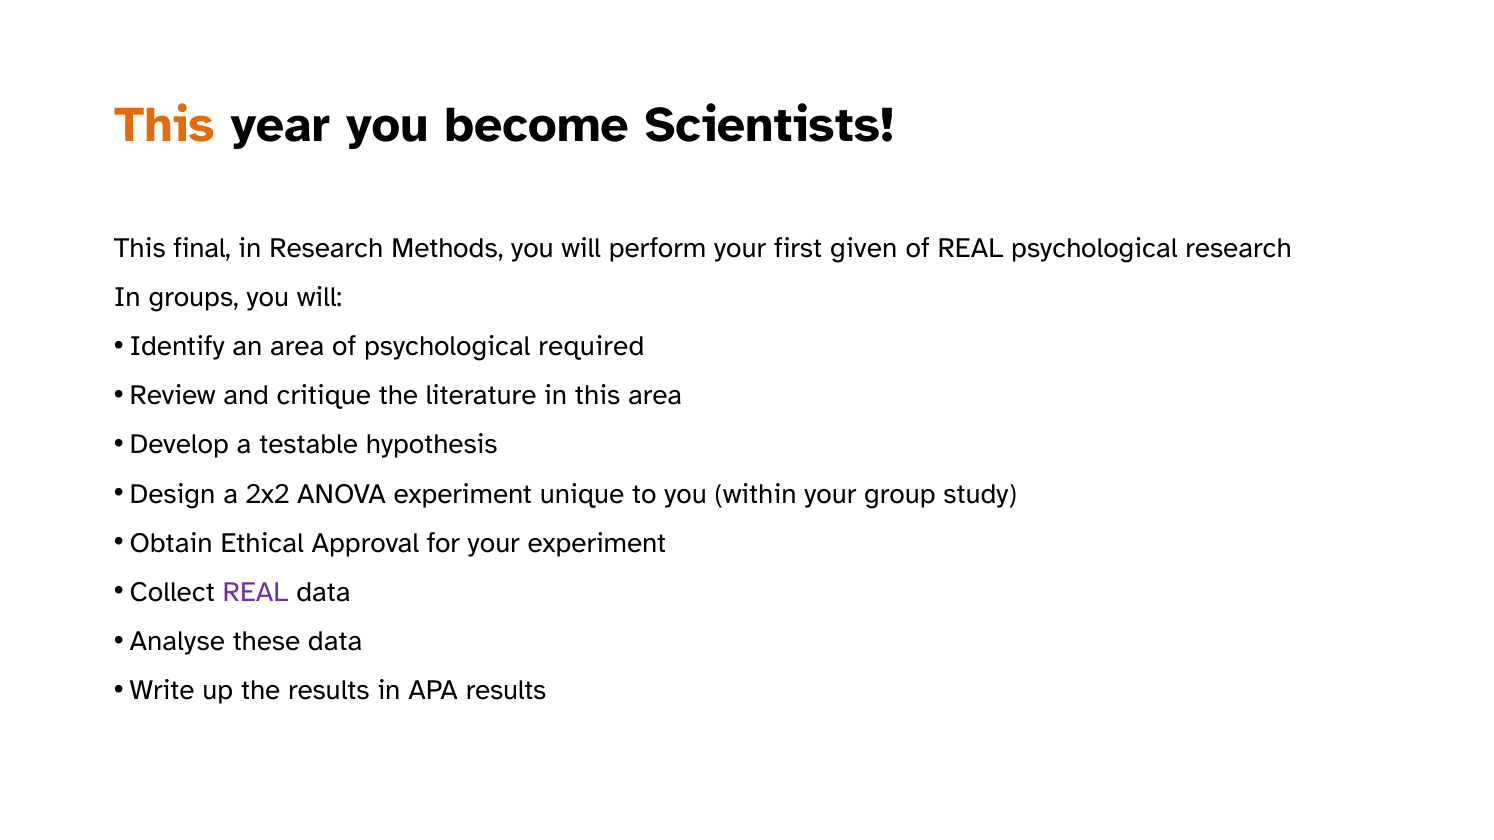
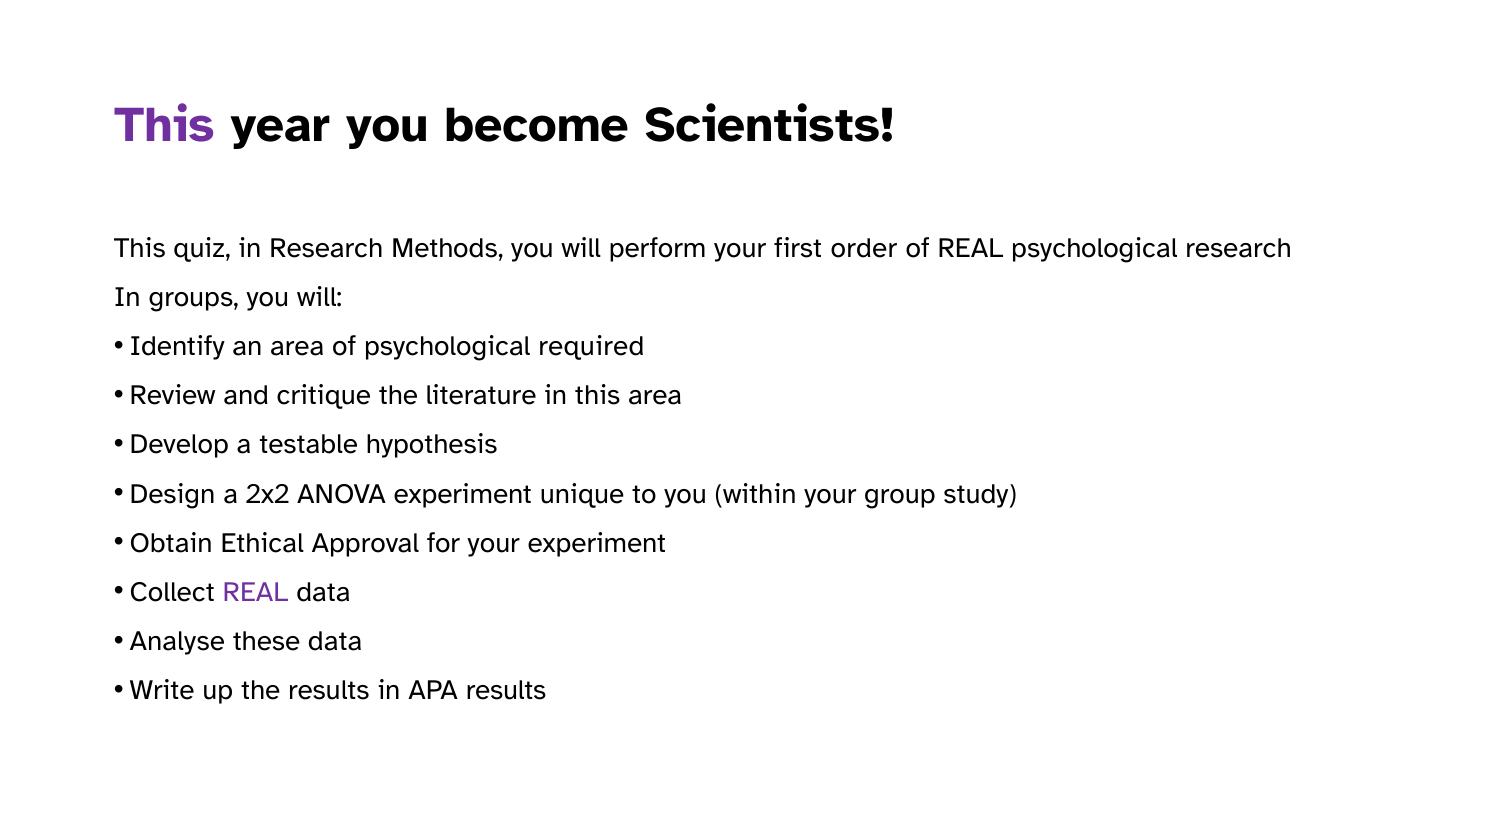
This at (164, 126) colour: orange -> purple
final: final -> quiz
given: given -> order
